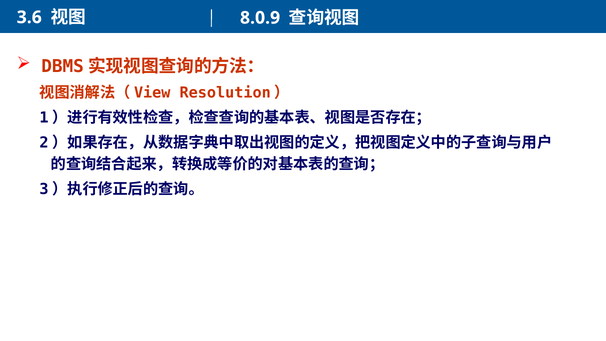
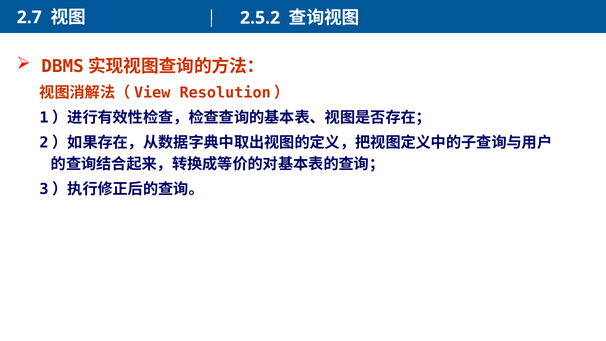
3.6: 3.6 -> 2.7
8.0.9: 8.0.9 -> 2.5.2
